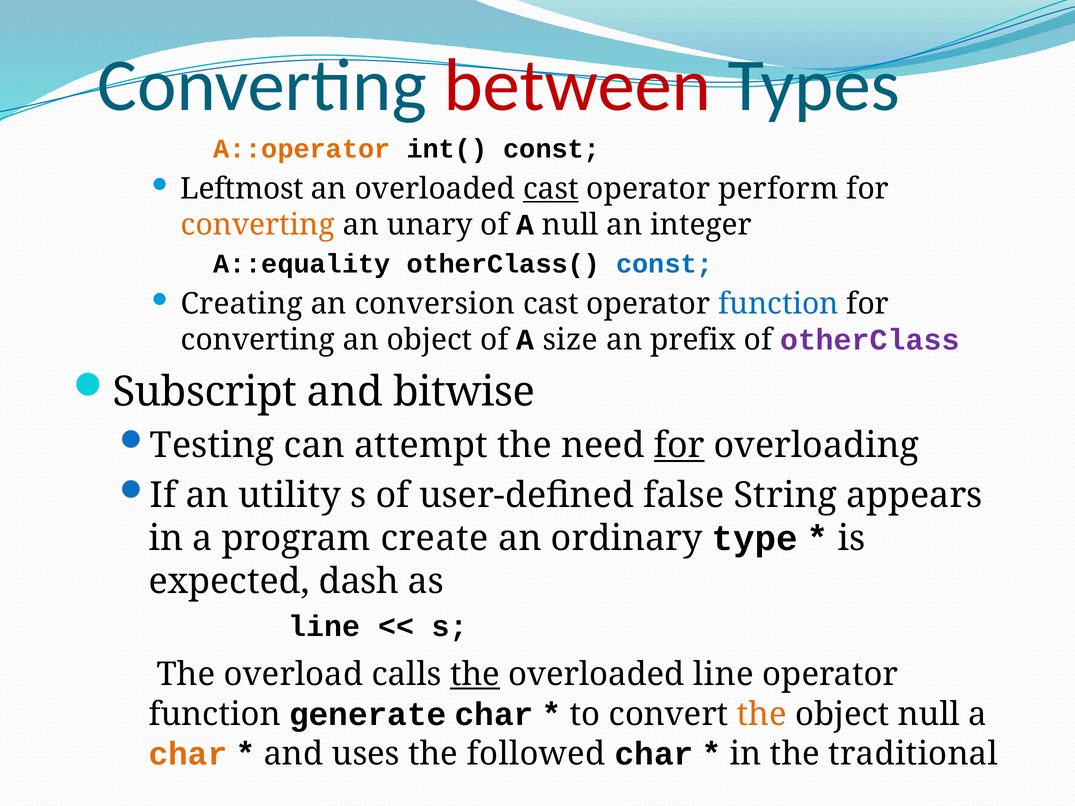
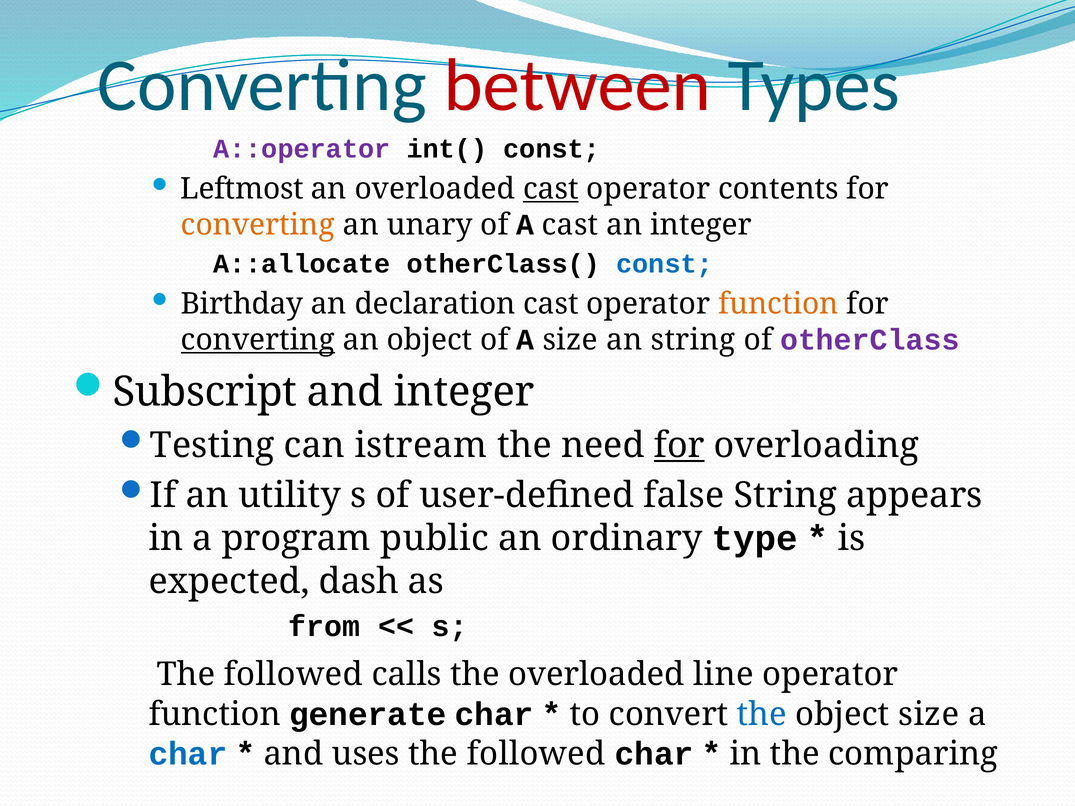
A::operator colour: orange -> purple
perform: perform -> contents
A null: null -> cast
A::equality: A::equality -> A::allocate
Creating: Creating -> Birthday
conversion: conversion -> declaration
function at (778, 304) colour: blue -> orange
converting at (258, 340) underline: none -> present
an prefix: prefix -> string
and bitwise: bitwise -> integer
attempt: attempt -> istream
create: create -> public
line at (324, 627): line -> from
overload at (293, 675): overload -> followed
the at (475, 675) underline: present -> none
the at (762, 715) colour: orange -> blue
object null: null -> size
char at (188, 754) colour: orange -> blue
traditional: traditional -> comparing
